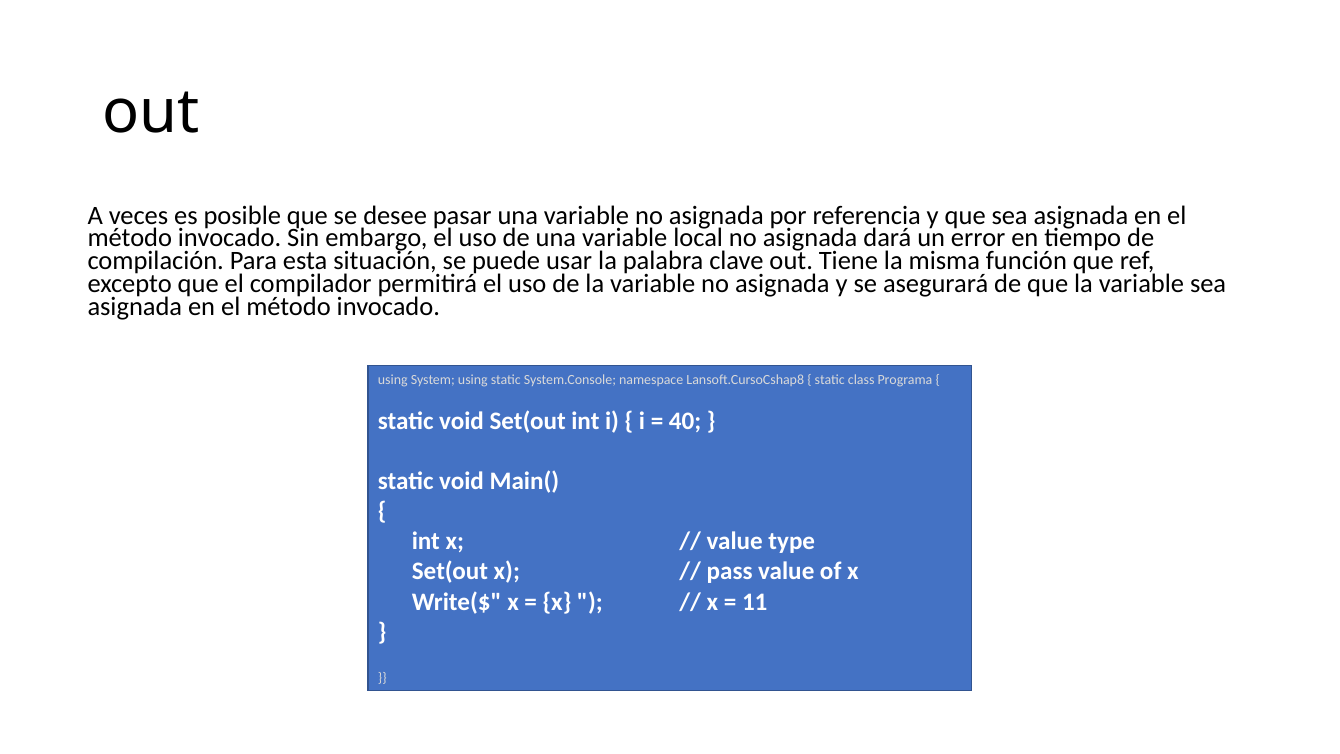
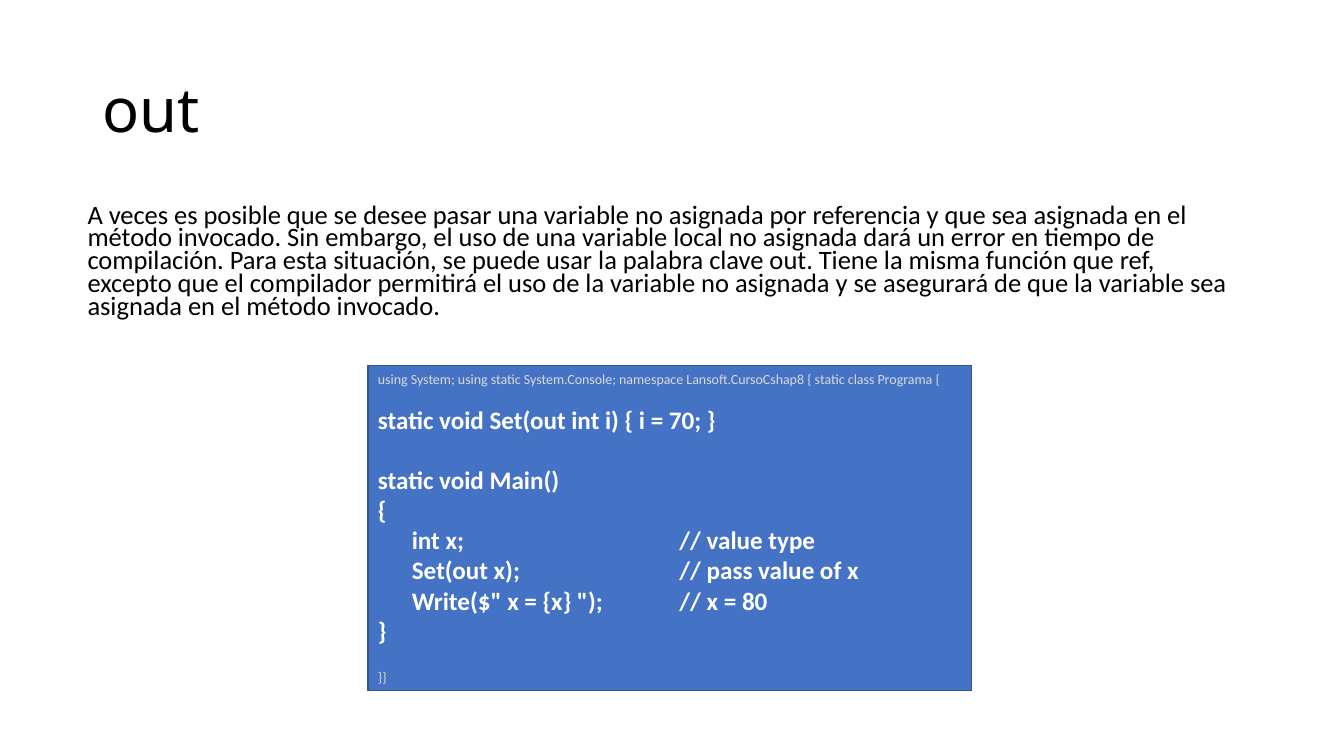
40: 40 -> 70
11: 11 -> 80
